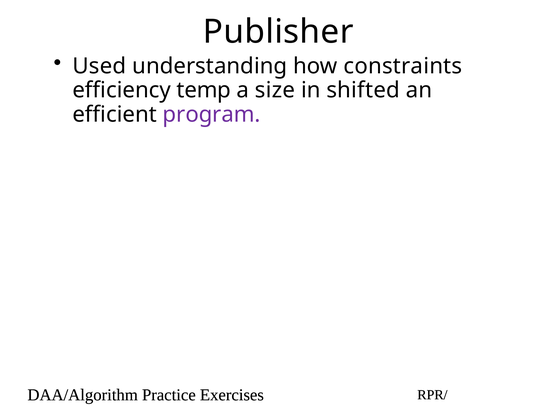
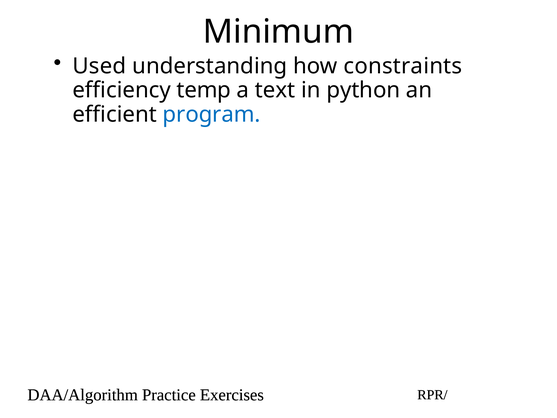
Publisher: Publisher -> Minimum
size: size -> text
shifted: shifted -> python
program colour: purple -> blue
